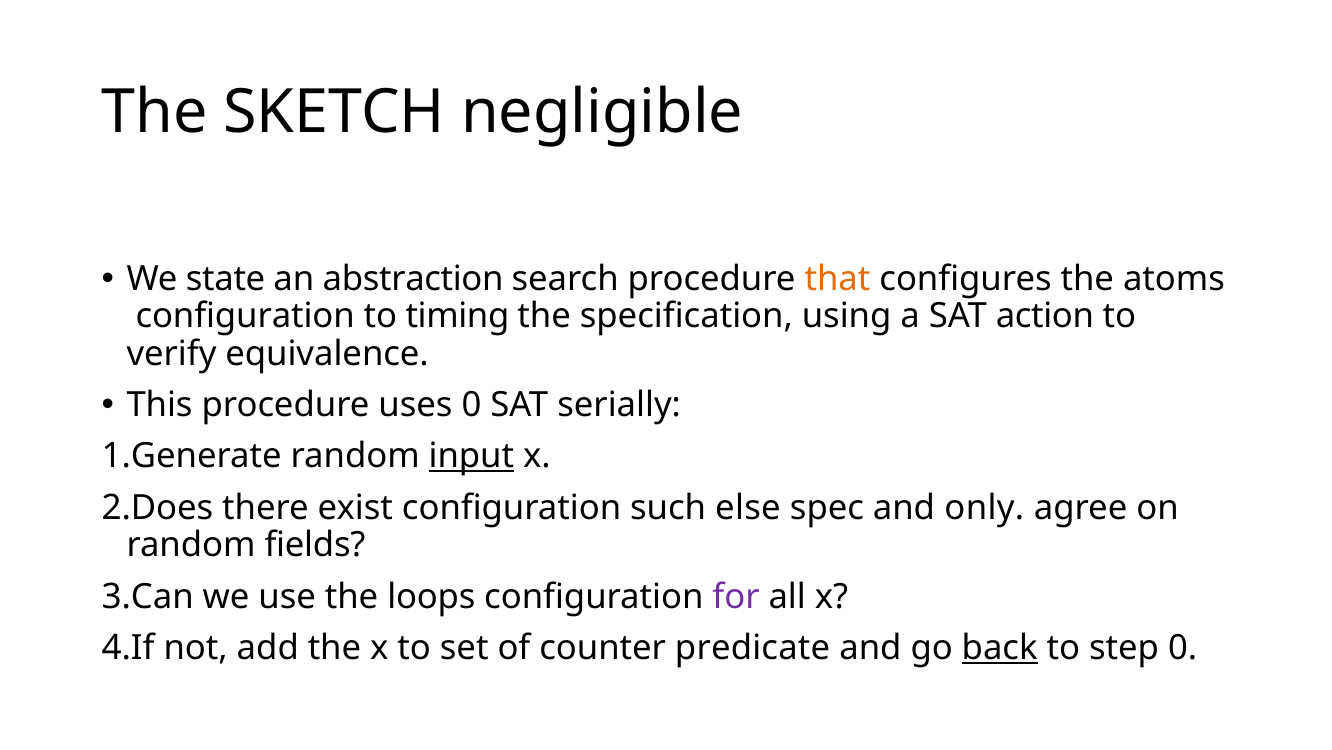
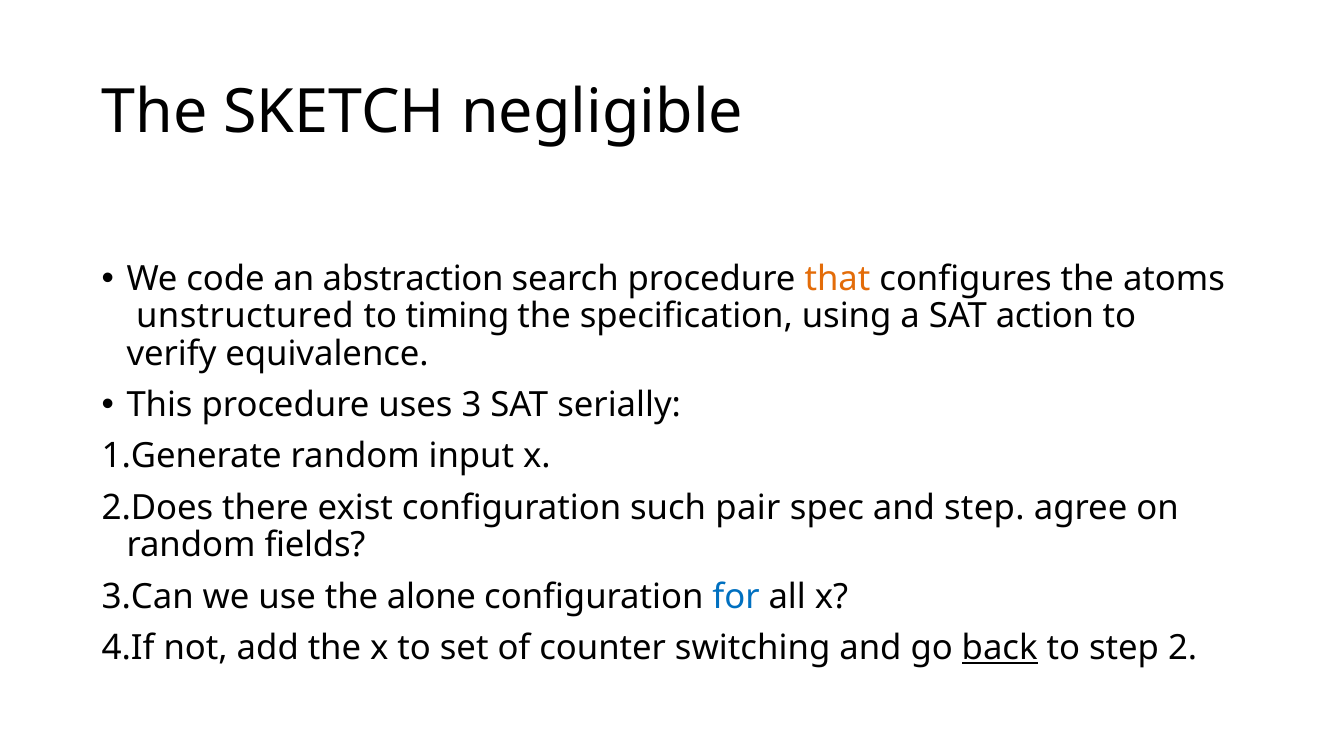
state: state -> code
configuration at (245, 316): configuration -> unstructured
uses 0: 0 -> 3
input underline: present -> none
else: else -> pair
and only: only -> step
loops: loops -> alone
for colour: purple -> blue
predicate: predicate -> switching
step 0: 0 -> 2
